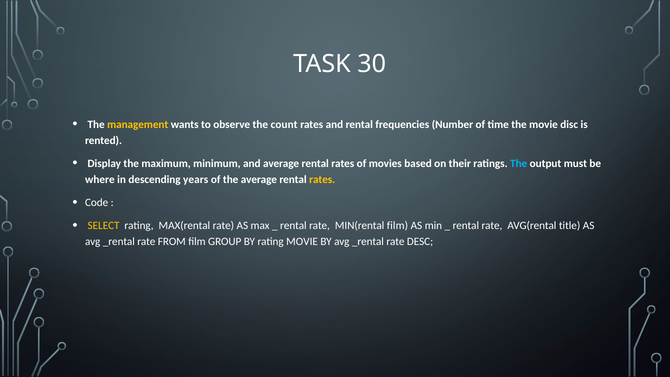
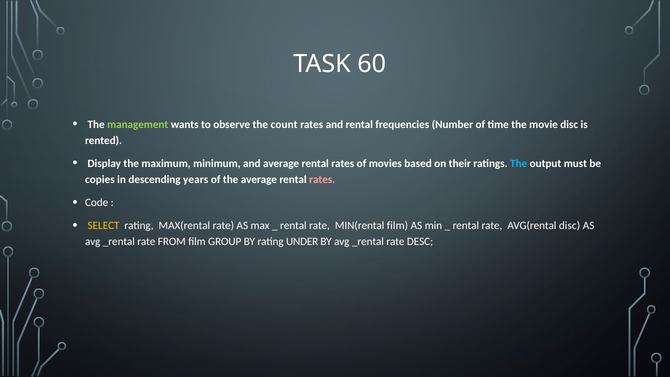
30: 30 -> 60
management colour: yellow -> light green
where: where -> copies
rates at (322, 179) colour: yellow -> pink
AVG(rental title: title -> disc
rating MOVIE: MOVIE -> UNDER
